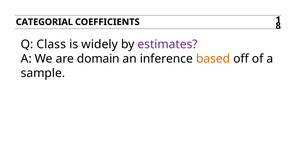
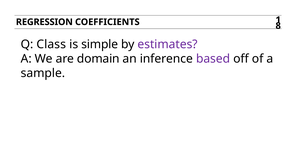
CATEGORIAL: CATEGORIAL -> REGRESSION
widely: widely -> simple
based colour: orange -> purple
